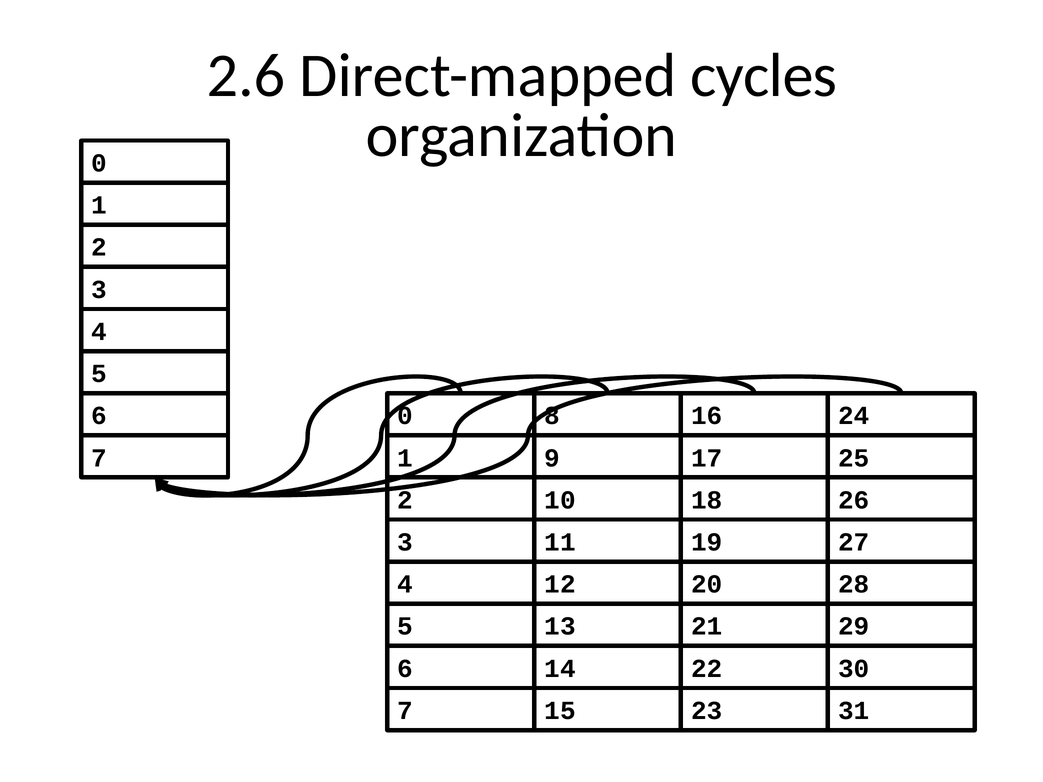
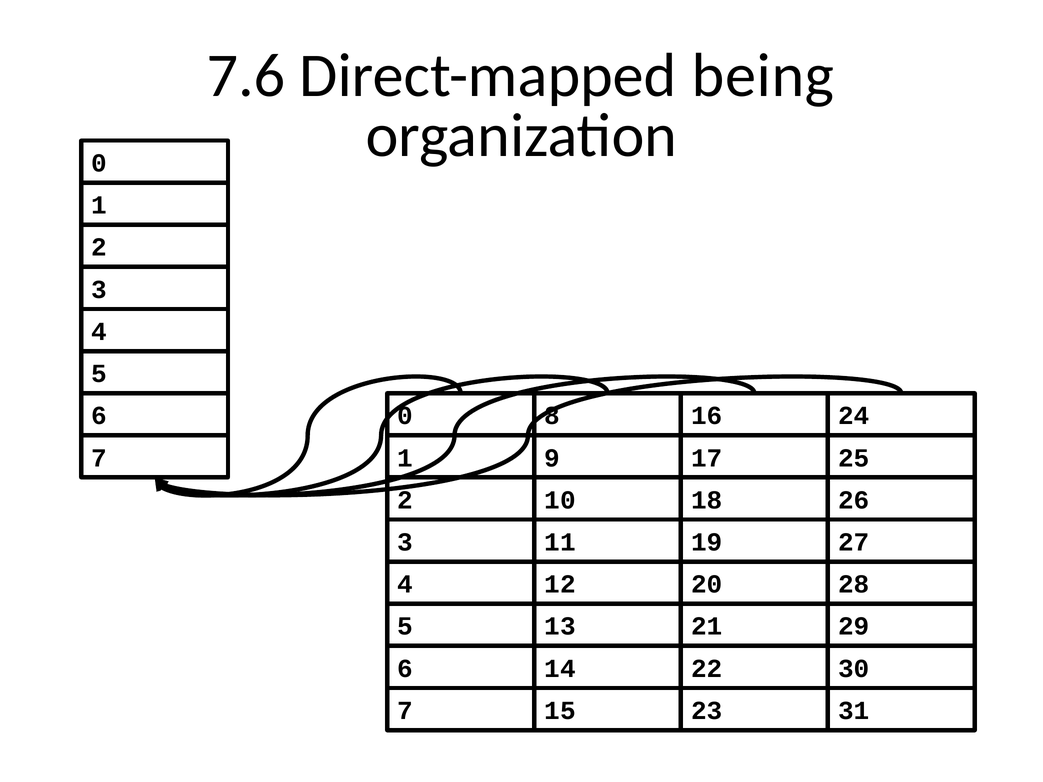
2.6: 2.6 -> 7.6
cycles: cycles -> being
